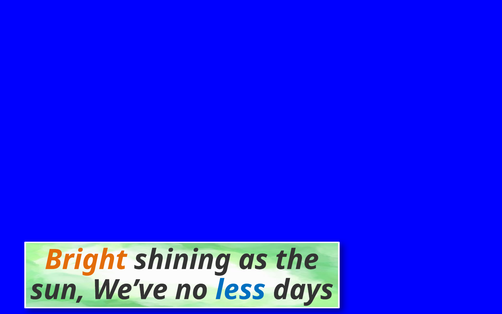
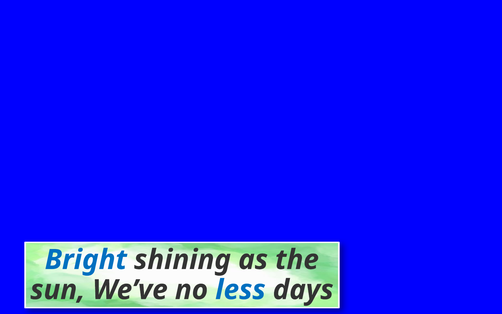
Bright colour: orange -> blue
